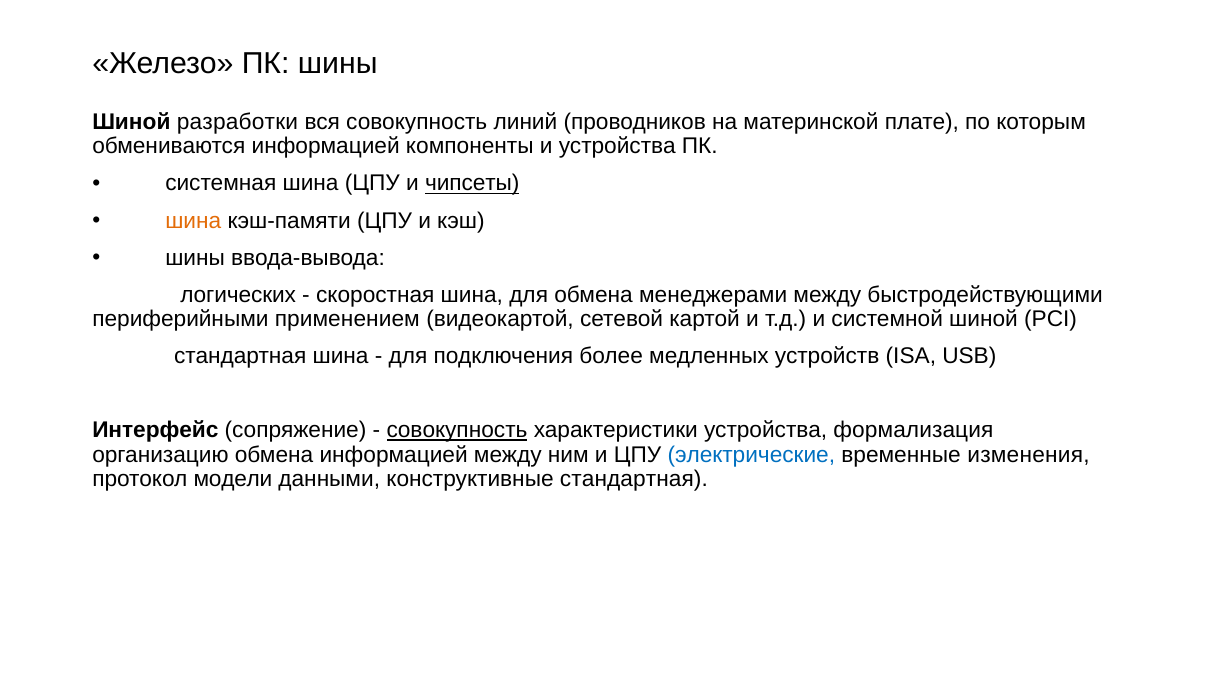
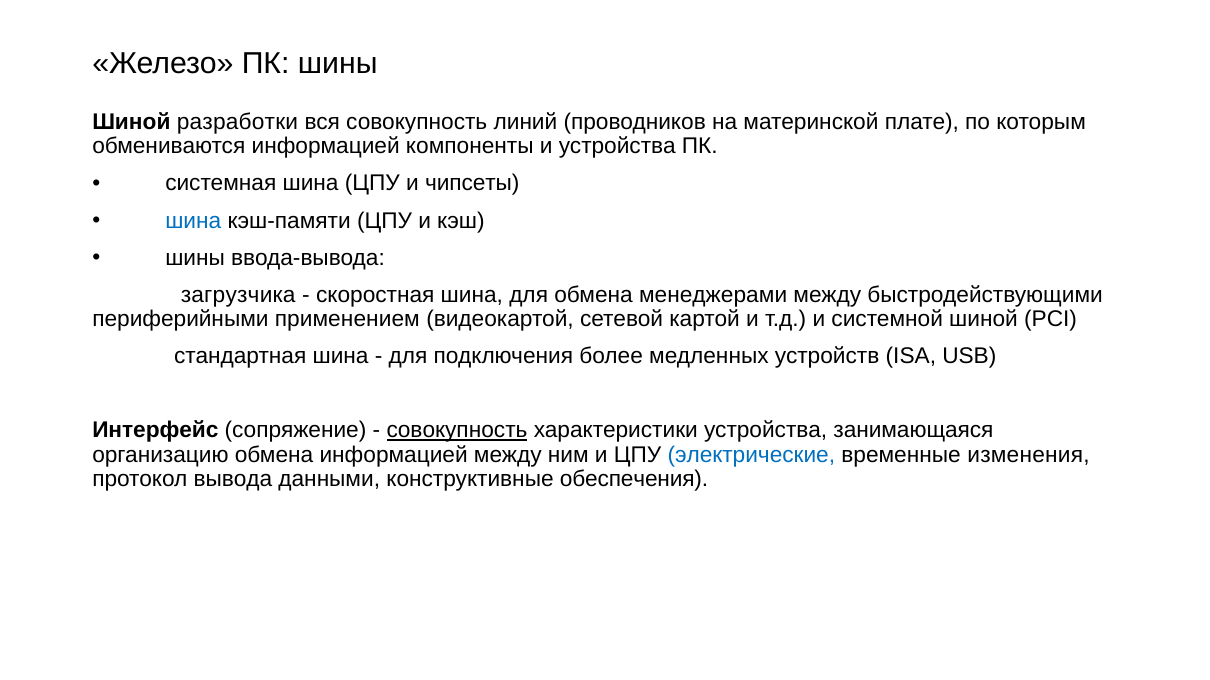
чипсеты underline: present -> none
шина at (193, 221) colour: orange -> blue
логических: логических -> загрузчика
формализация: формализация -> занимающаяся
модели: модели -> вывода
конструктивные стандартная: стандартная -> обеспечения
